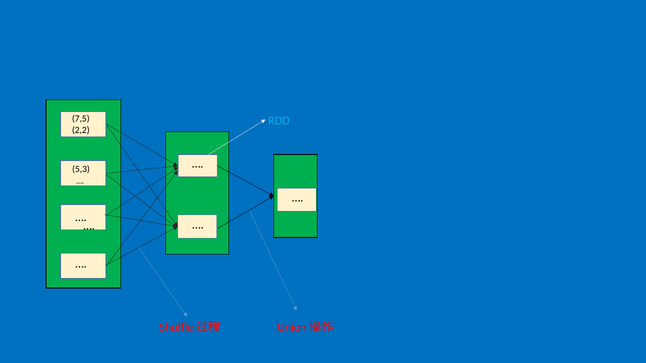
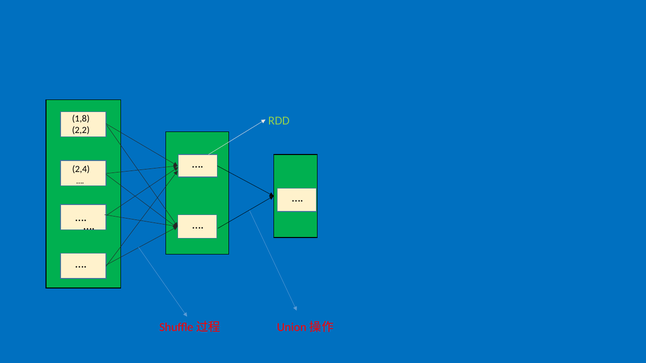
7,5: 7,5 -> 1,8
RDD colour: light blue -> light green
5,3: 5,3 -> 2,4
